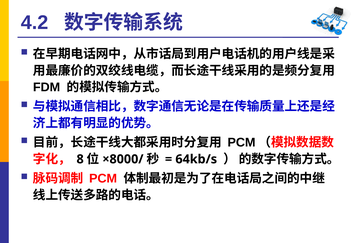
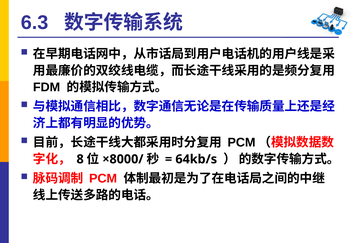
4.2: 4.2 -> 6.3
